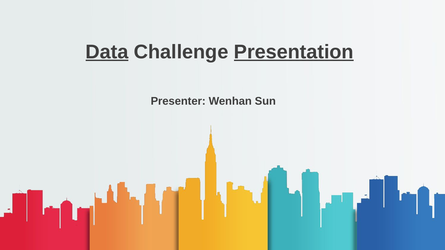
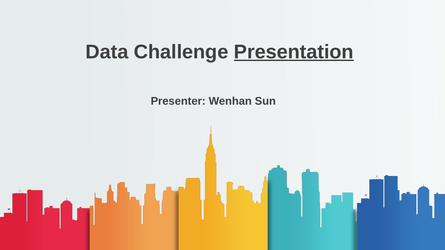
Data underline: present -> none
